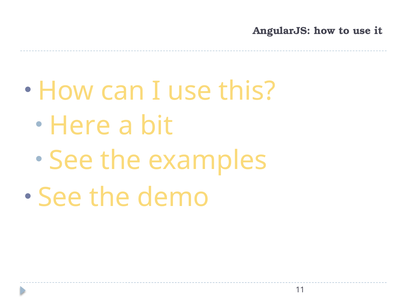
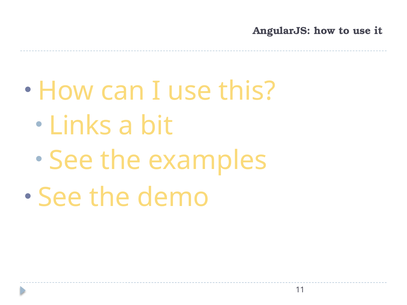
Here: Here -> Links
